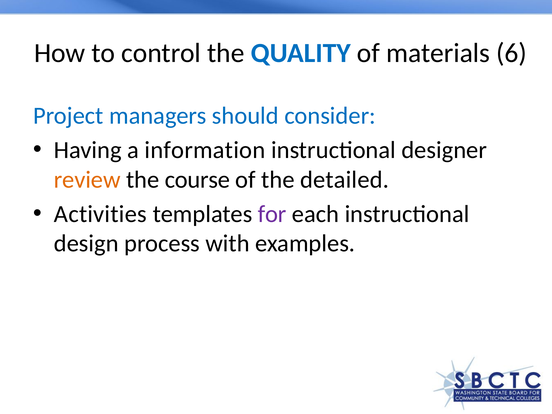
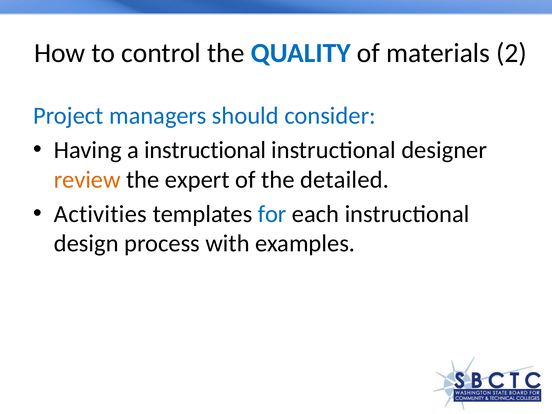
6: 6 -> 2
a information: information -> instructional
course: course -> expert
for colour: purple -> blue
